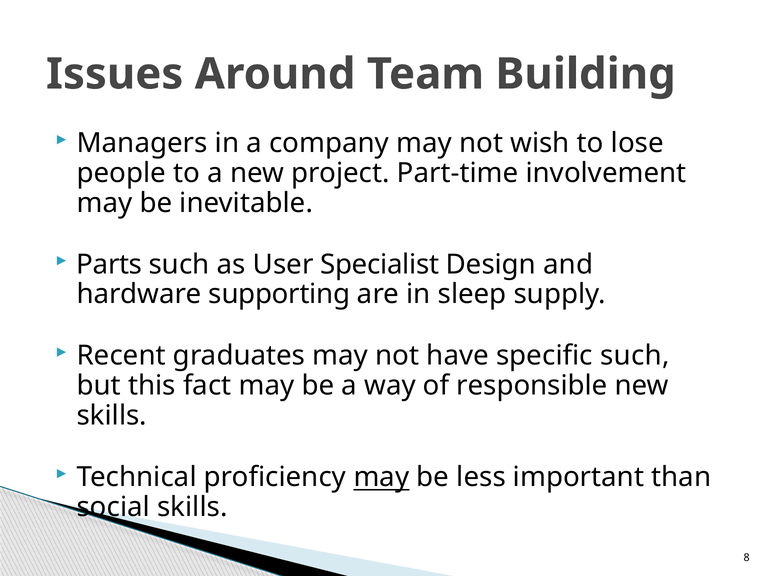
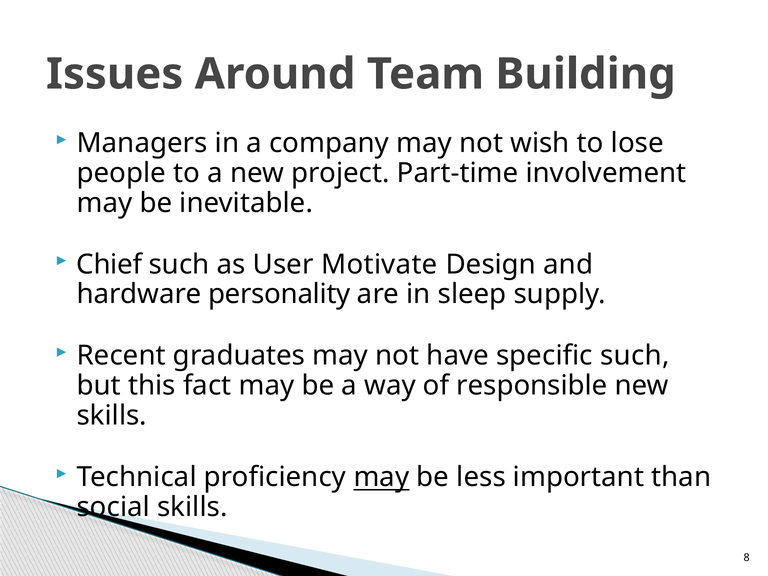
Parts: Parts -> Chief
Specialist: Specialist -> Motivate
supporting: supporting -> personality
